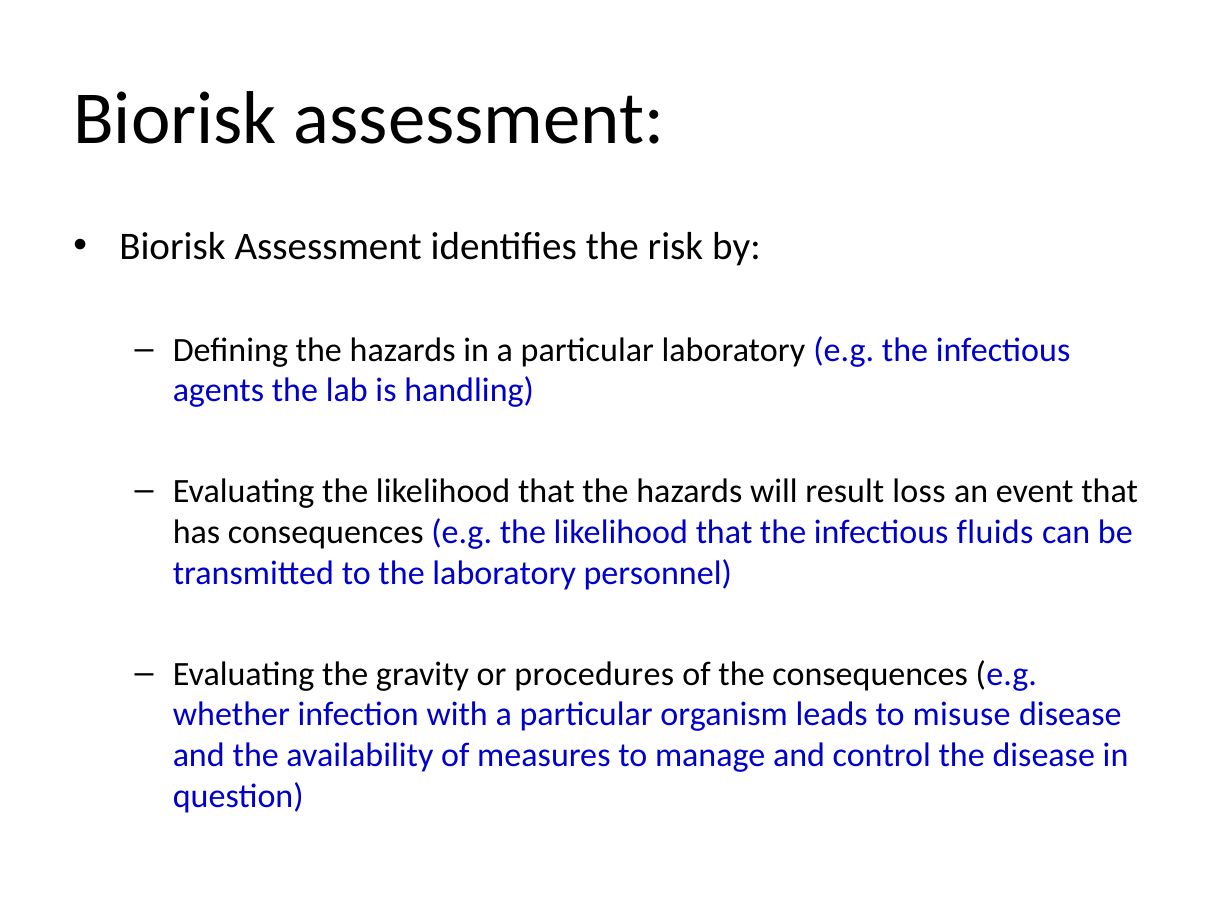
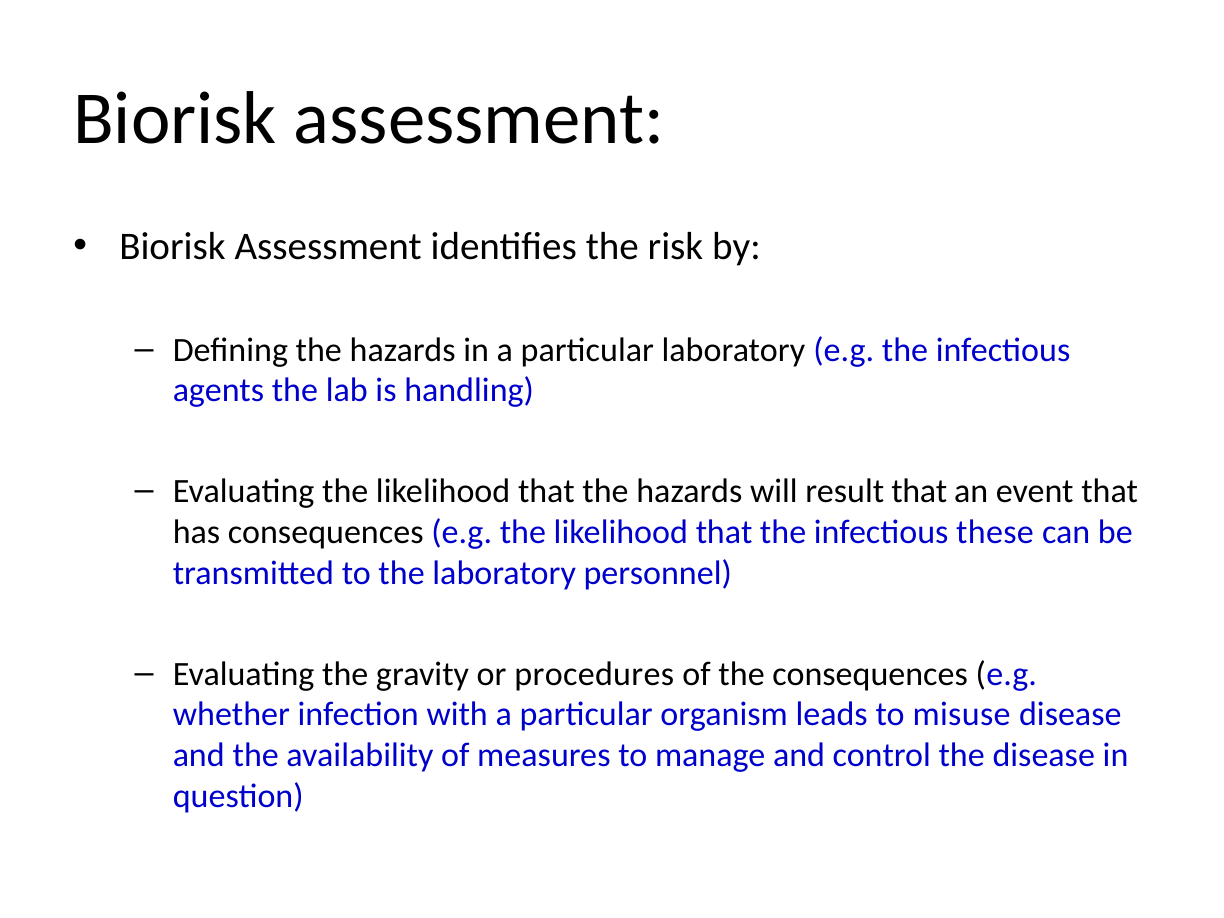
result loss: loss -> that
fluids: fluids -> these
